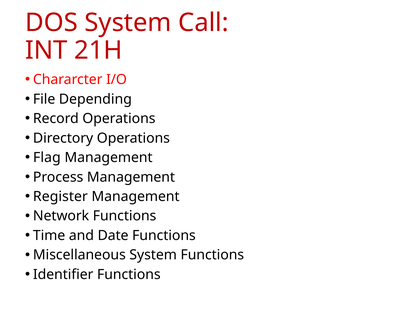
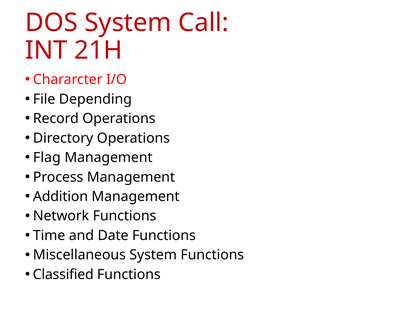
Register: Register -> Addition
Identifier: Identifier -> Classified
